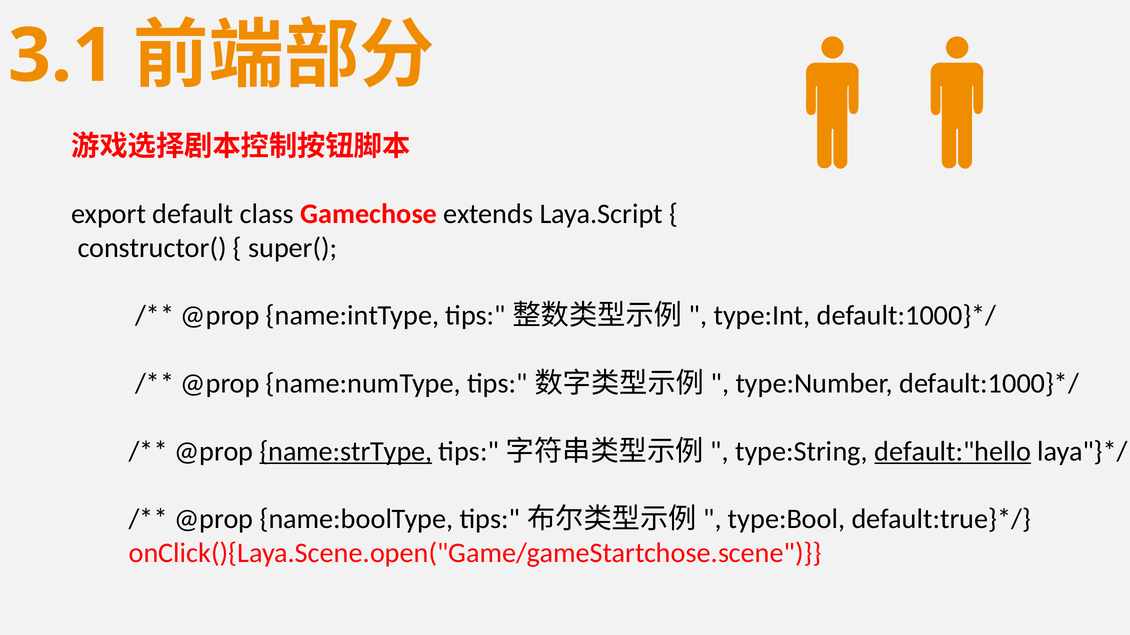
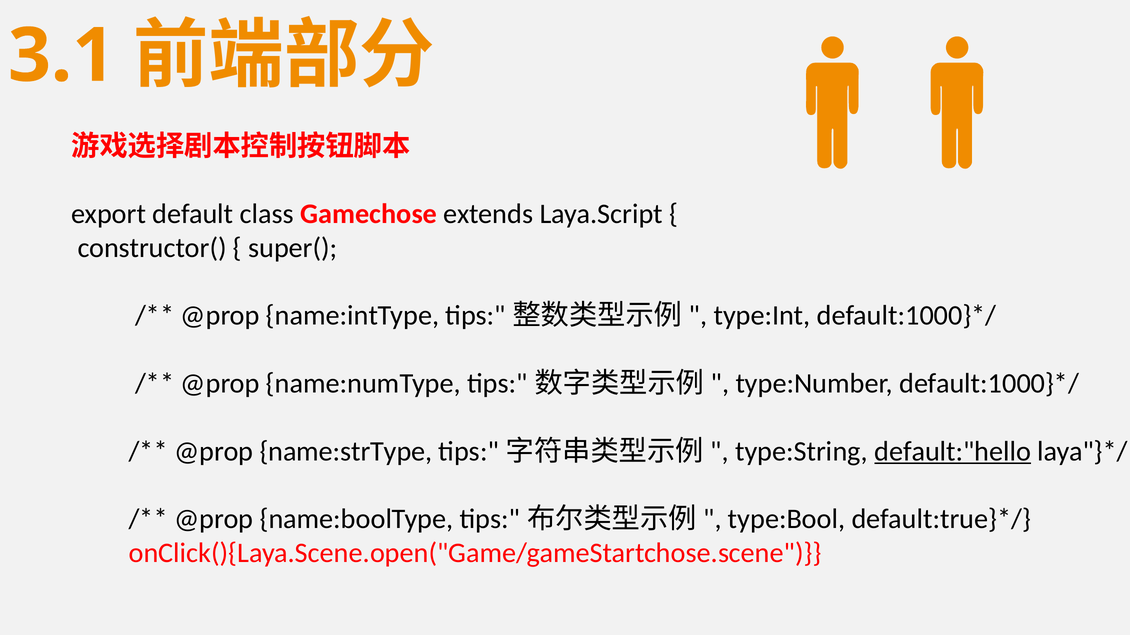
name:strType underline: present -> none
